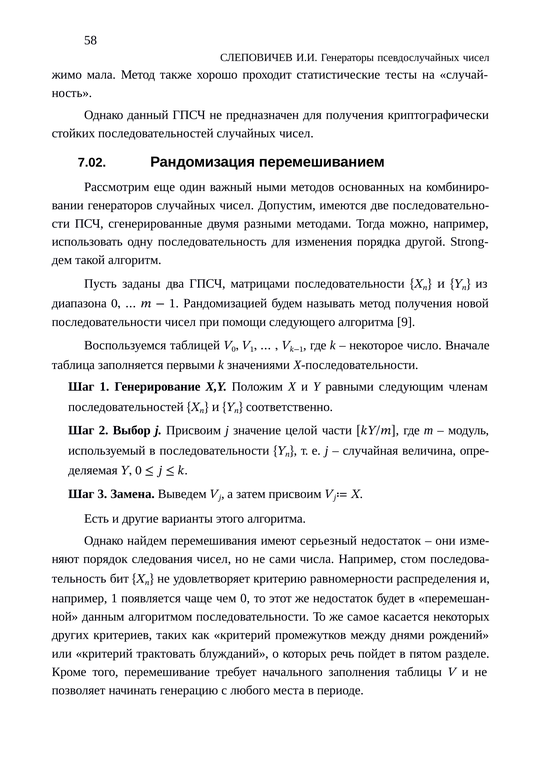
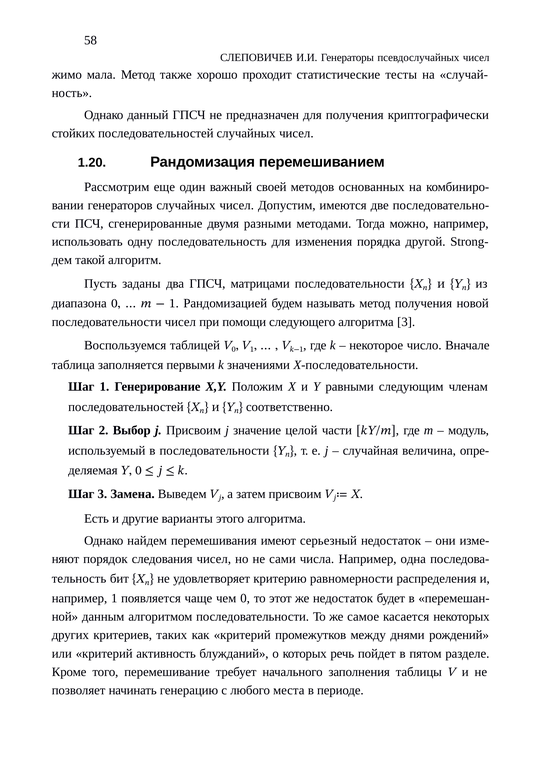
7.02: 7.02 -> 1.20
ными: ными -> своей
алгоритма 9: 9 -> 3
стом: стом -> одна
трактовать: трактовать -> активность
